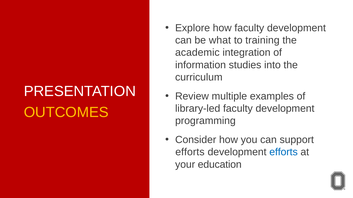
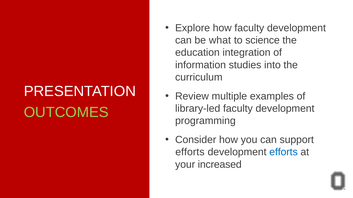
training: training -> science
academic: academic -> education
OUTCOMES colour: yellow -> light green
education: education -> increased
